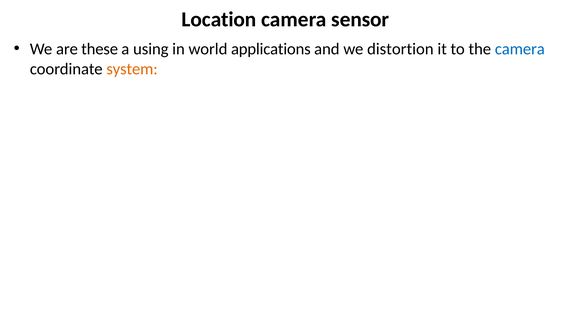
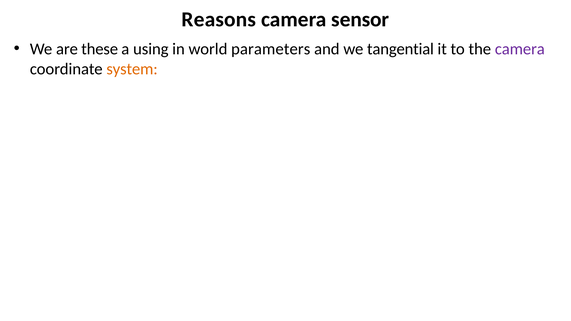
Location: Location -> Reasons
applications: applications -> parameters
distortion: distortion -> tangential
camera at (520, 49) colour: blue -> purple
